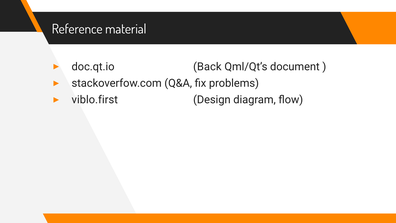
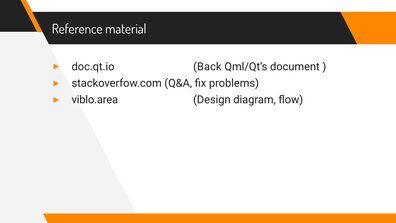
viblo.first: viblo.first -> viblo.area
